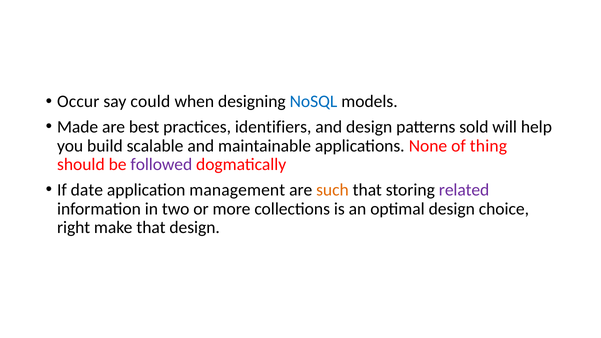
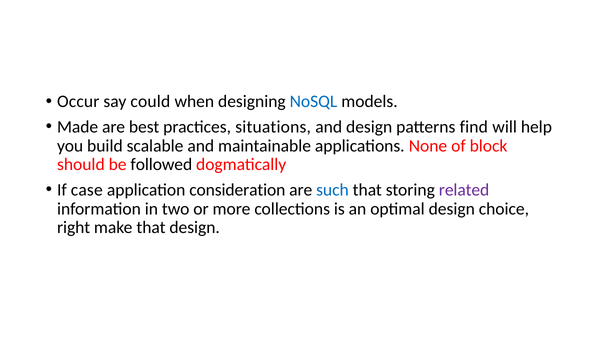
identifiers: identifiers -> situations
sold: sold -> find
thing: thing -> block
followed colour: purple -> black
date: date -> case
management: management -> consideration
such colour: orange -> blue
